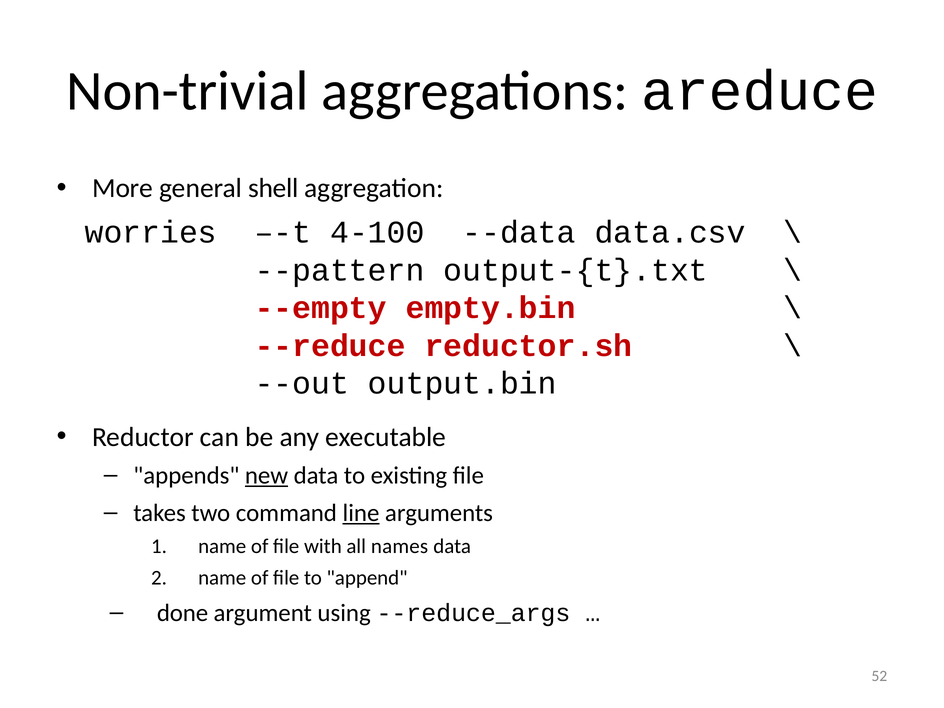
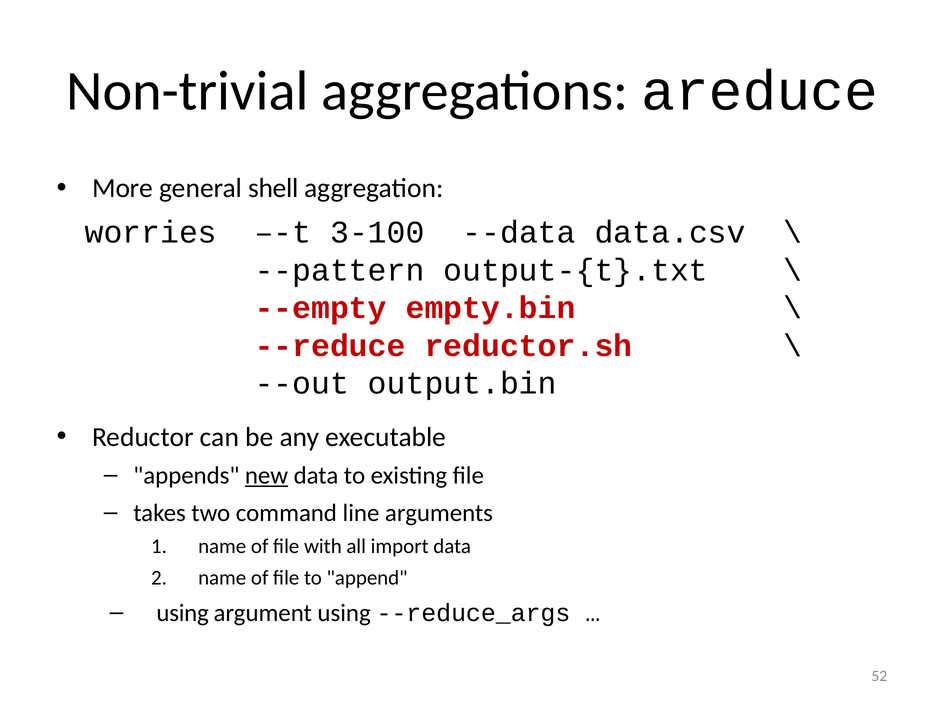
4-100: 4-100 -> 3-100
line underline: present -> none
names: names -> import
done at (183, 613): done -> using
